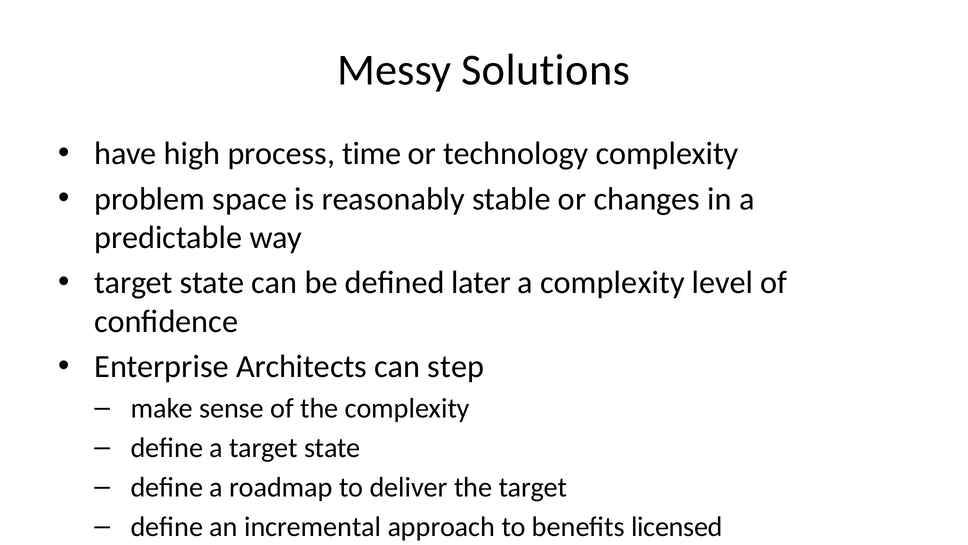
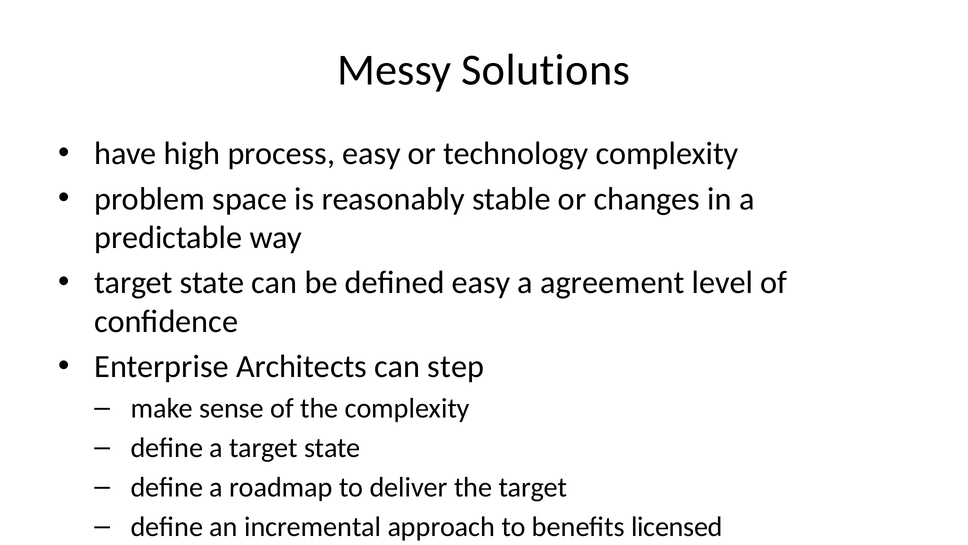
process time: time -> easy
defined later: later -> easy
a complexity: complexity -> agreement
